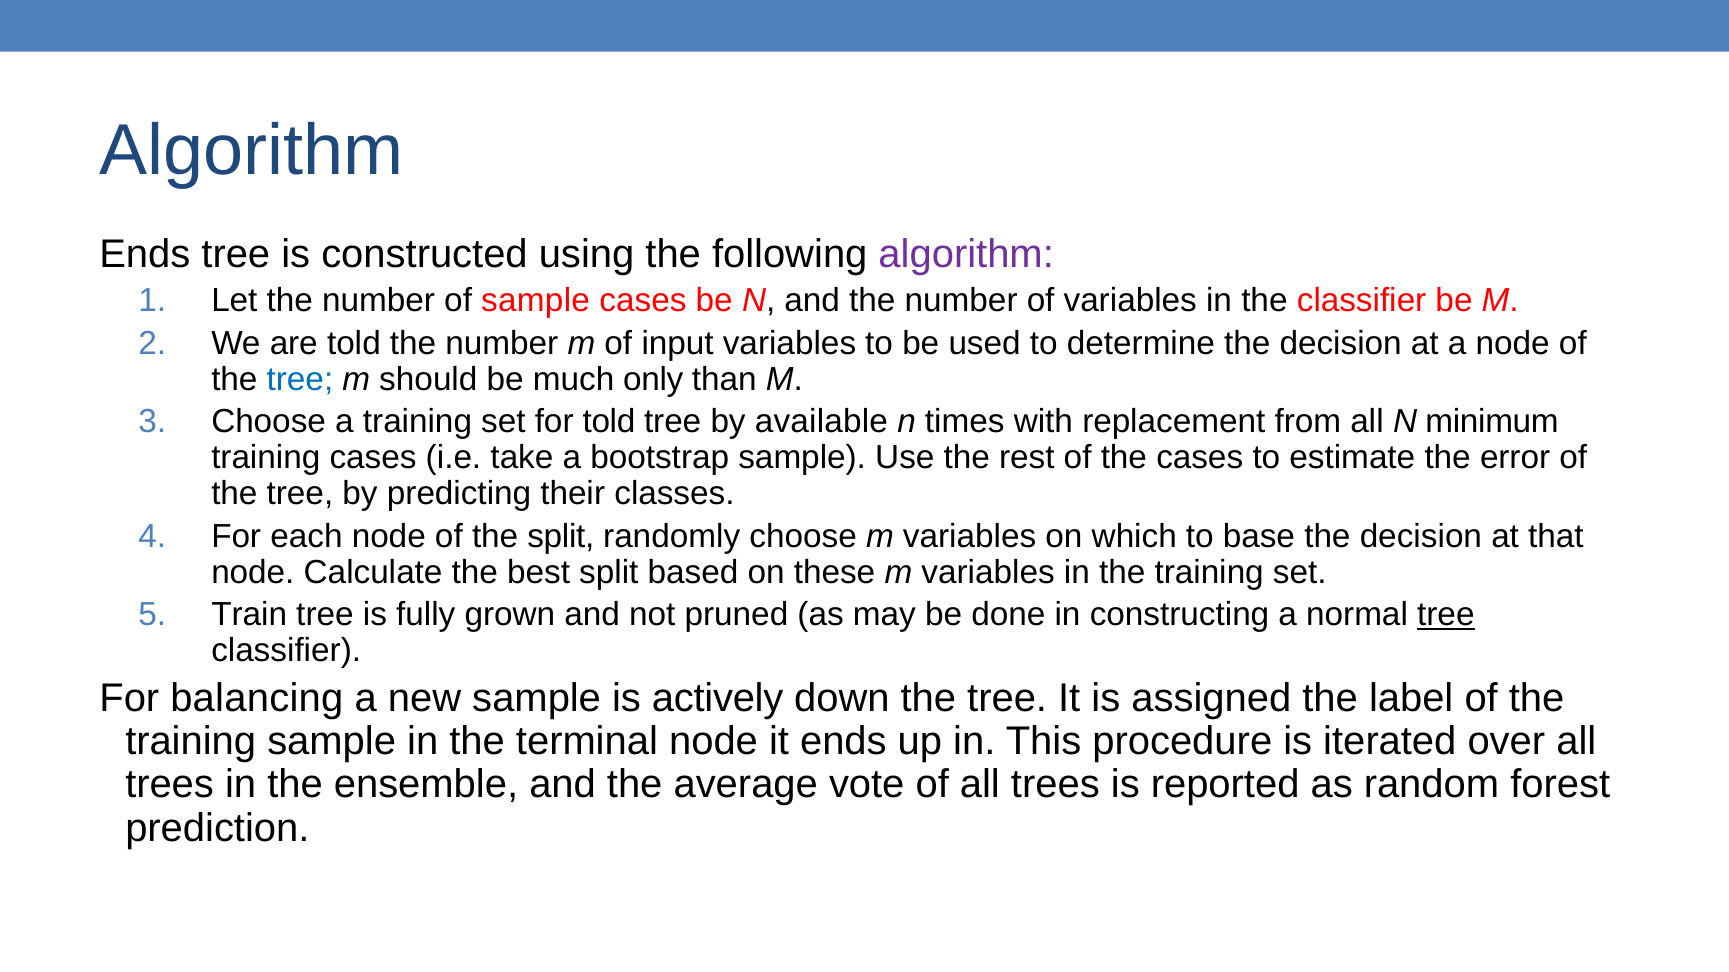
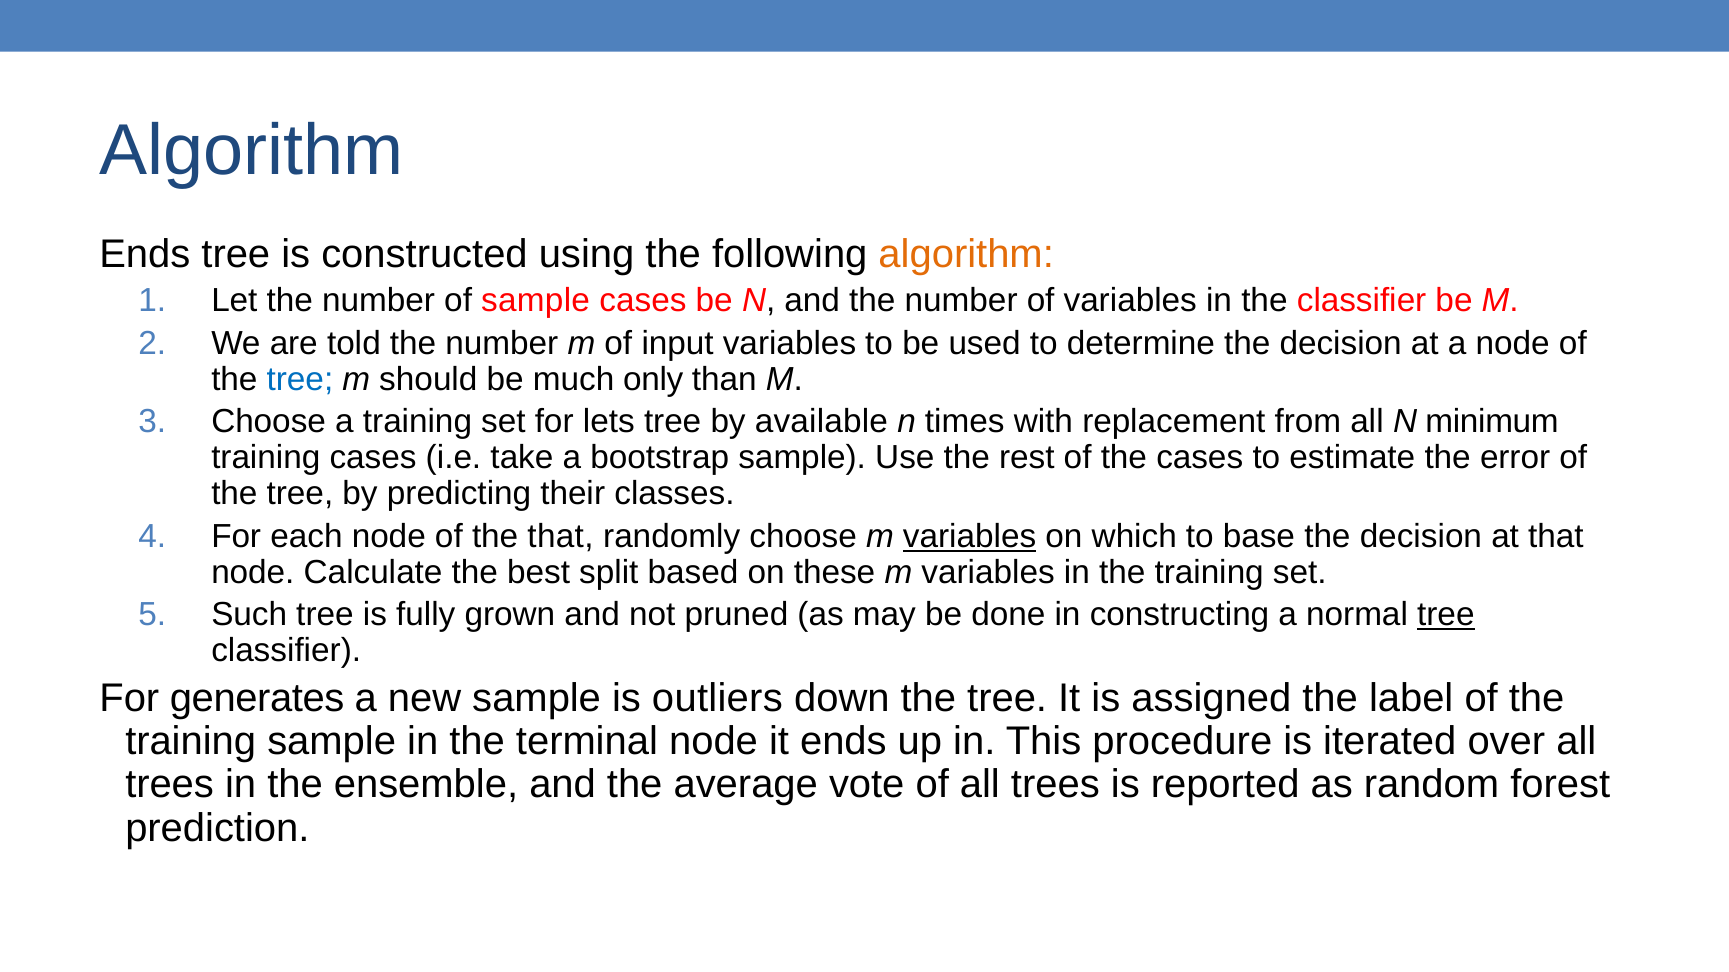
algorithm at (966, 255) colour: purple -> orange
for told: told -> lets
the split: split -> that
variables at (970, 537) underline: none -> present
Train: Train -> Such
balancing: balancing -> generates
actively: actively -> outliers
